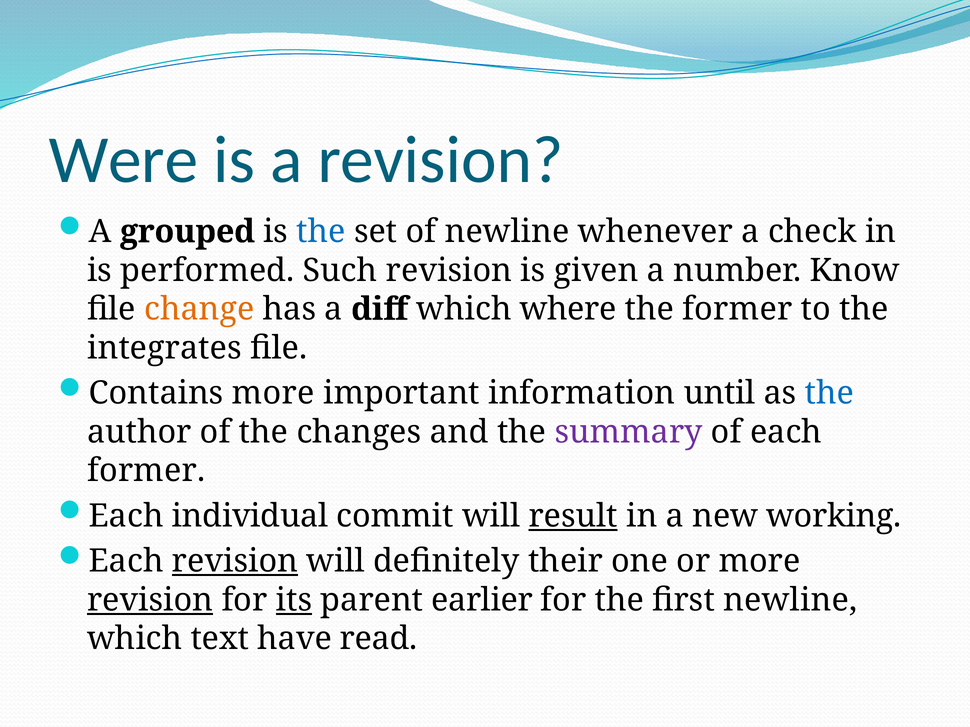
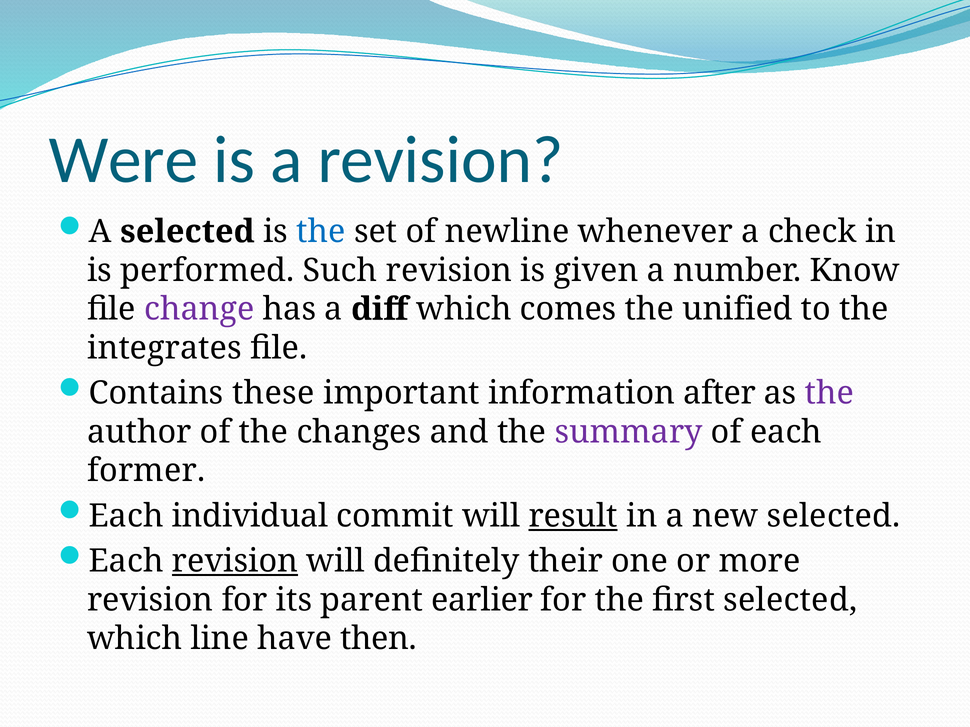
A grouped: grouped -> selected
change colour: orange -> purple
where: where -> comes
the former: former -> unified
Contains more: more -> these
until: until -> after
the at (829, 393) colour: blue -> purple
new working: working -> selected
revision at (150, 600) underline: present -> none
its underline: present -> none
first newline: newline -> selected
text: text -> line
read: read -> then
